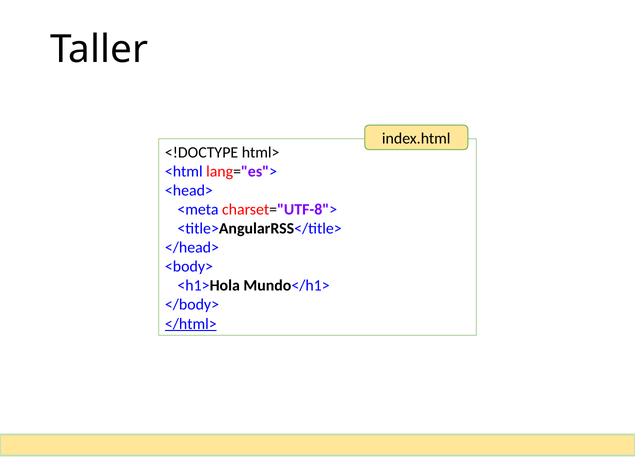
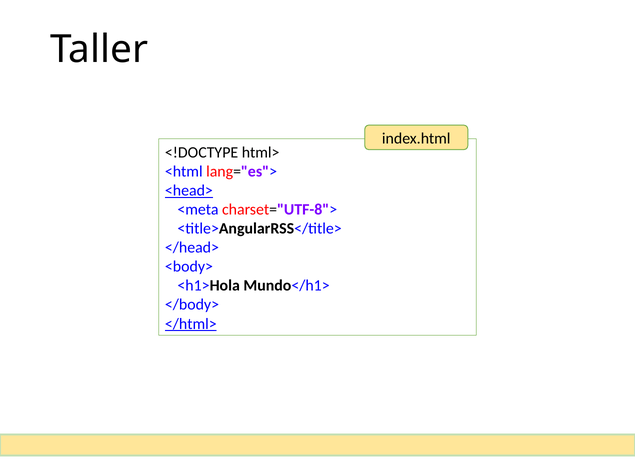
<head> underline: none -> present
